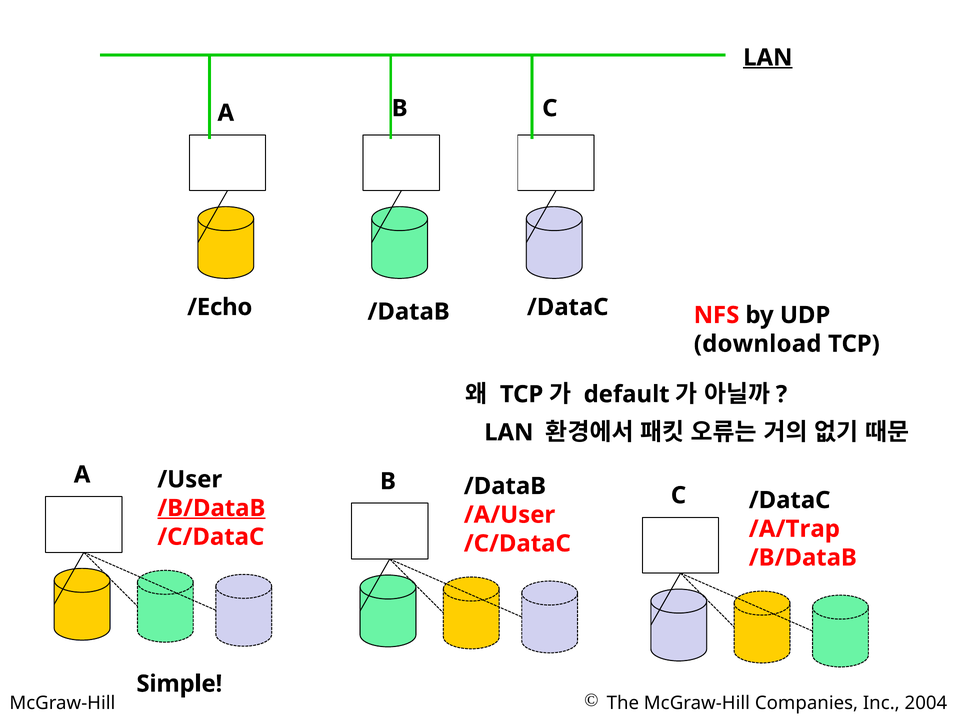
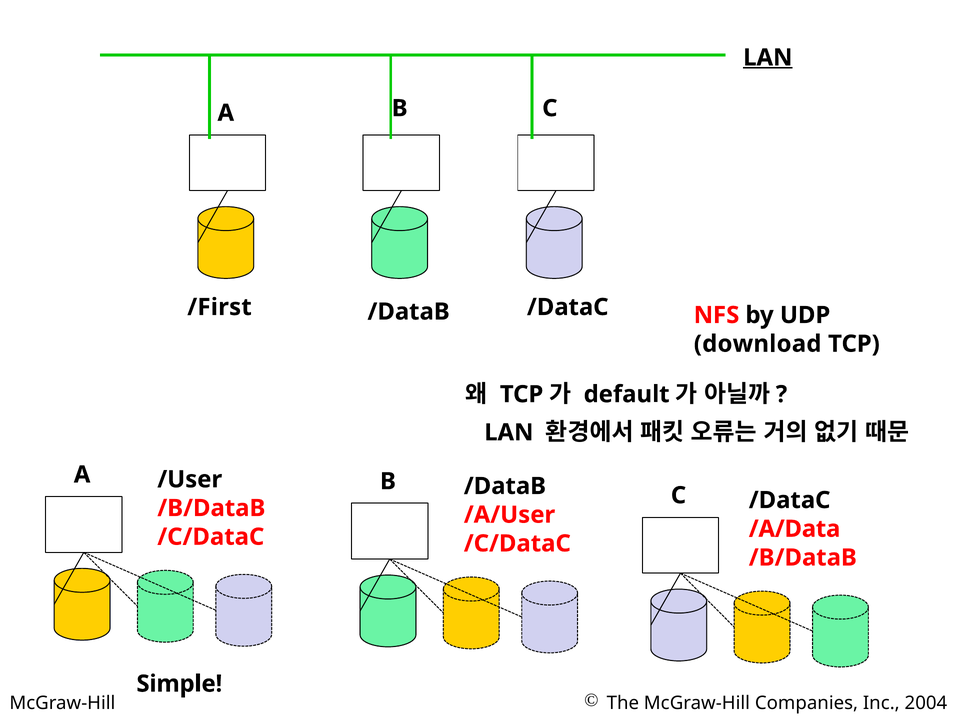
/Echo: /Echo -> /First
/B/DataB at (211, 508) underline: present -> none
/A/Trap: /A/Trap -> /A/Data
